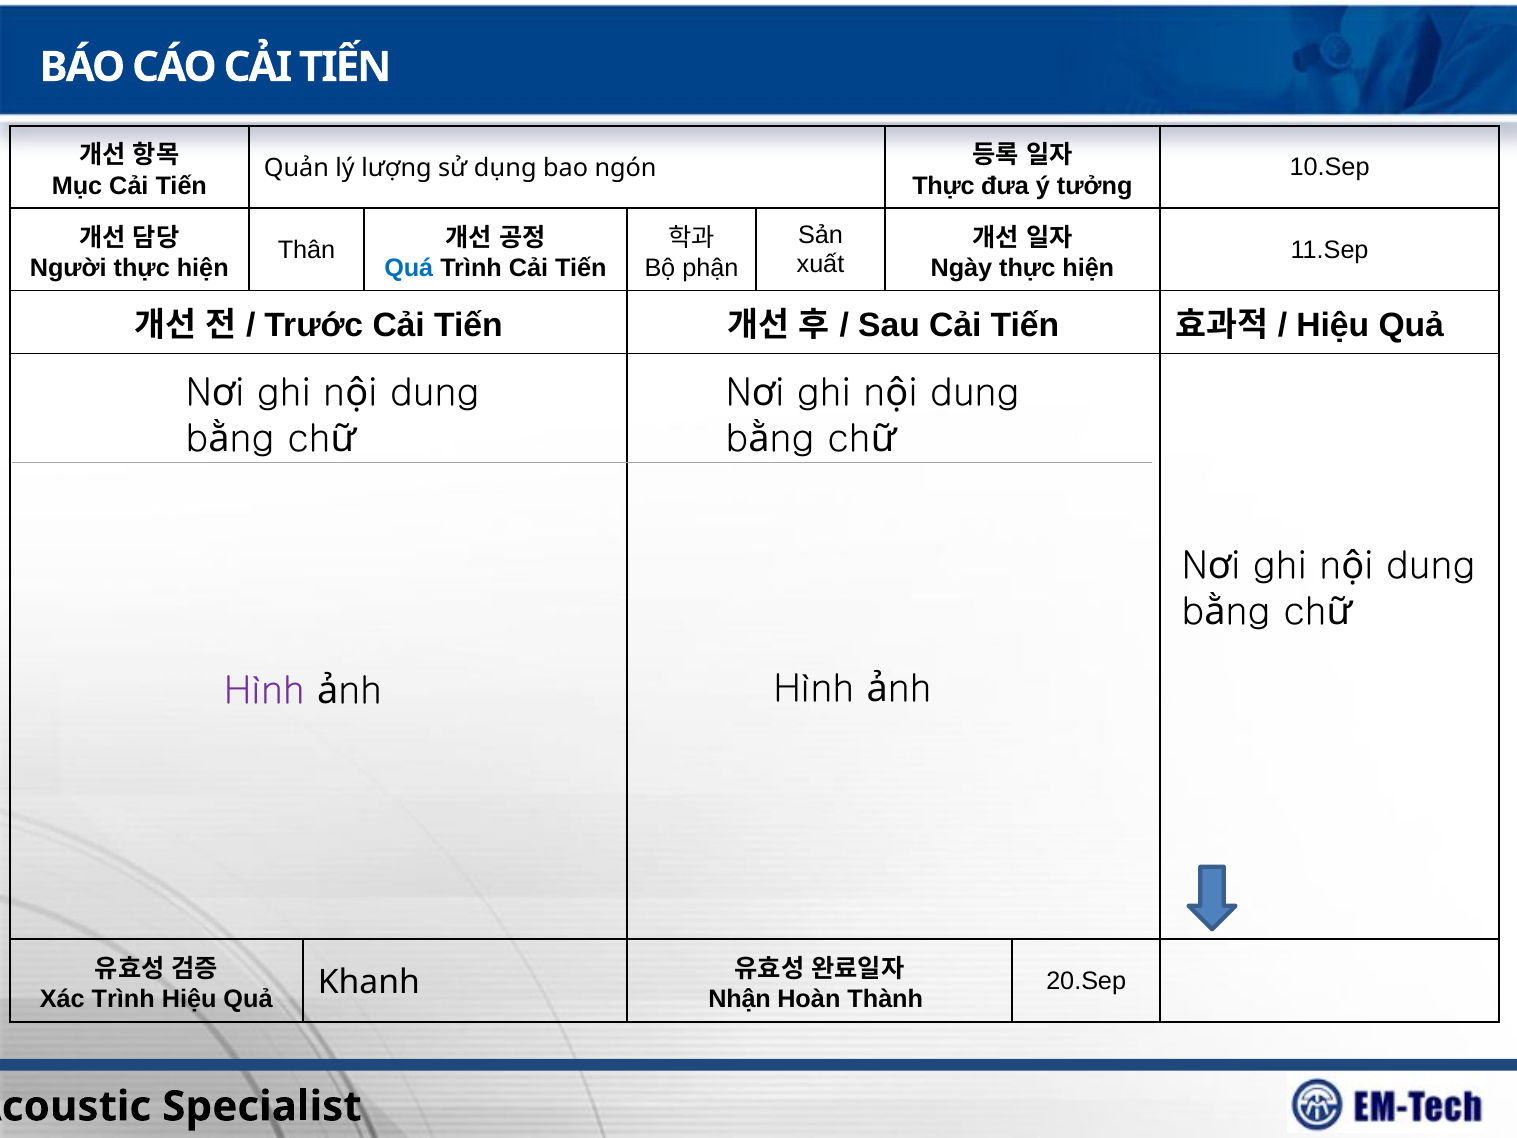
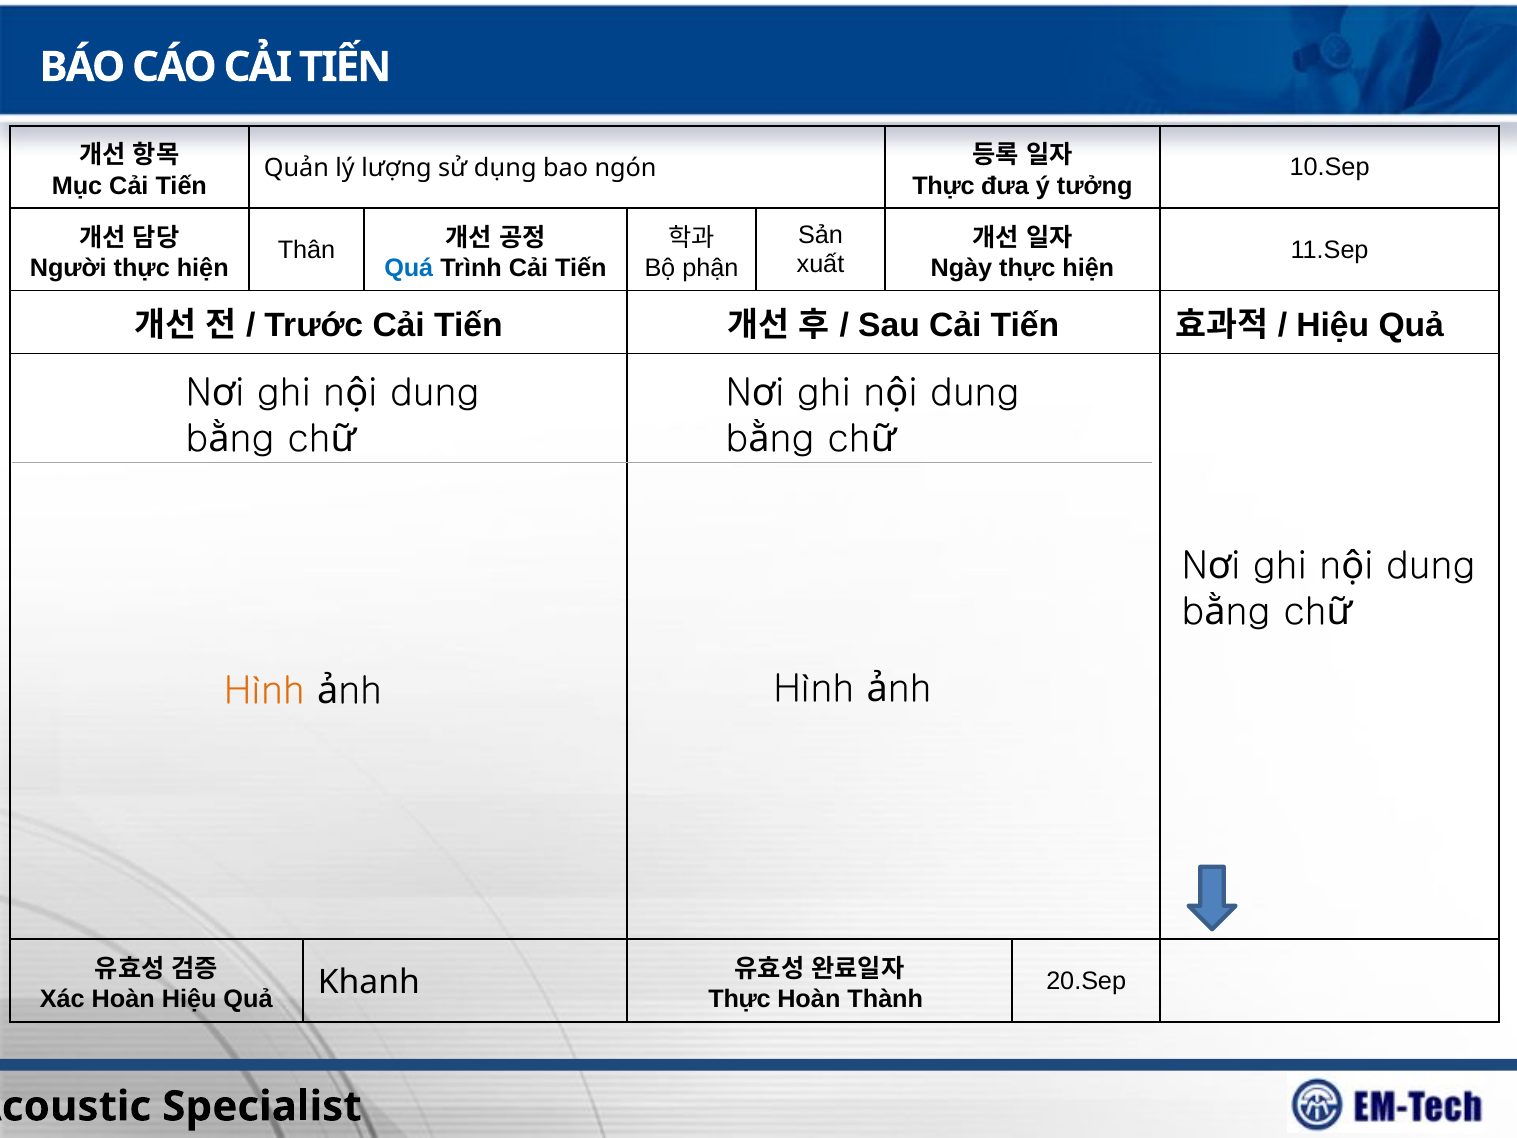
Hình at (264, 691) colour: purple -> orange
Xác Trình: Trình -> Hoàn
Nhận at (740, 999): Nhận -> Thực
